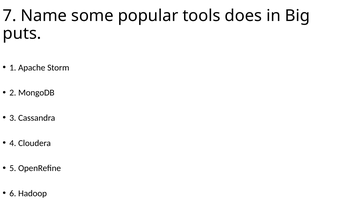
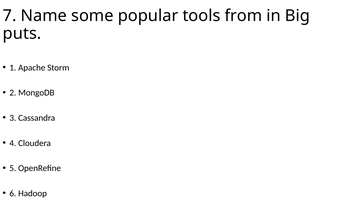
does: does -> from
